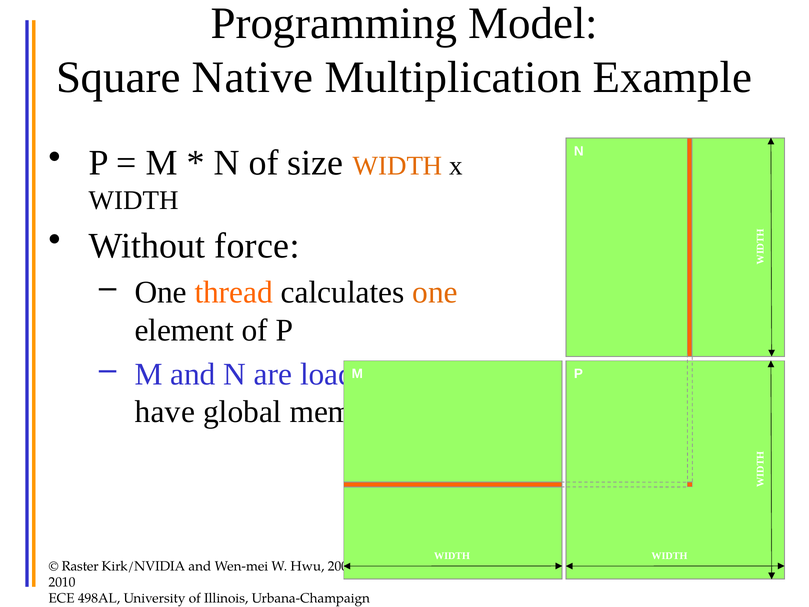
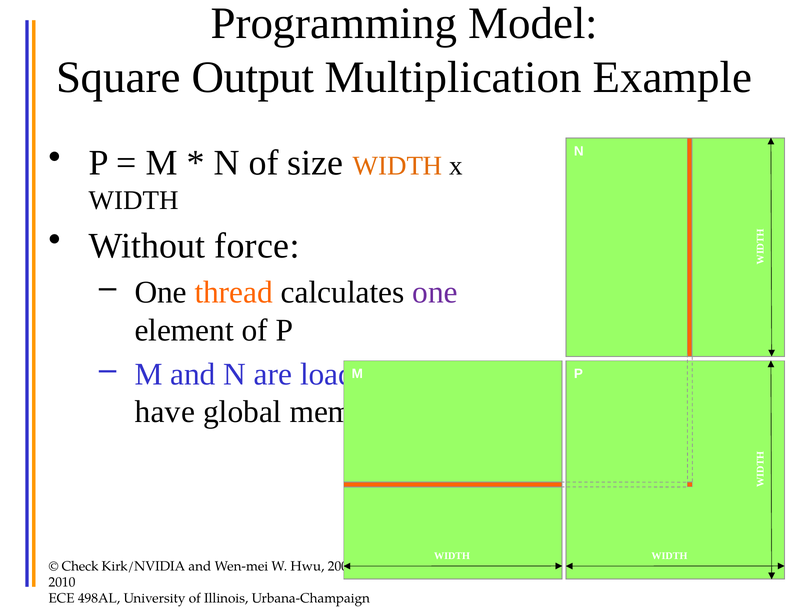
Native: Native -> Output
one at (435, 292) colour: orange -> purple
Raster: Raster -> Check
